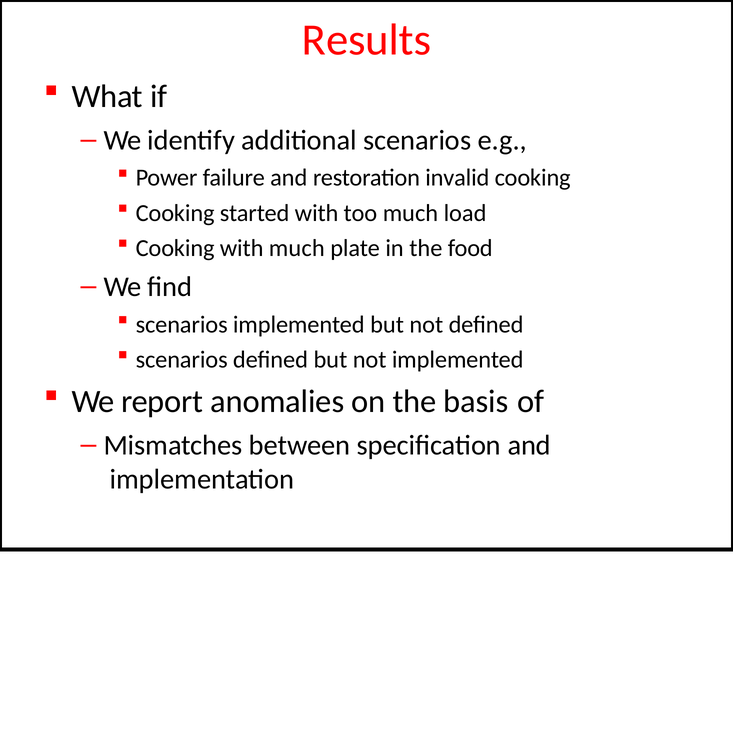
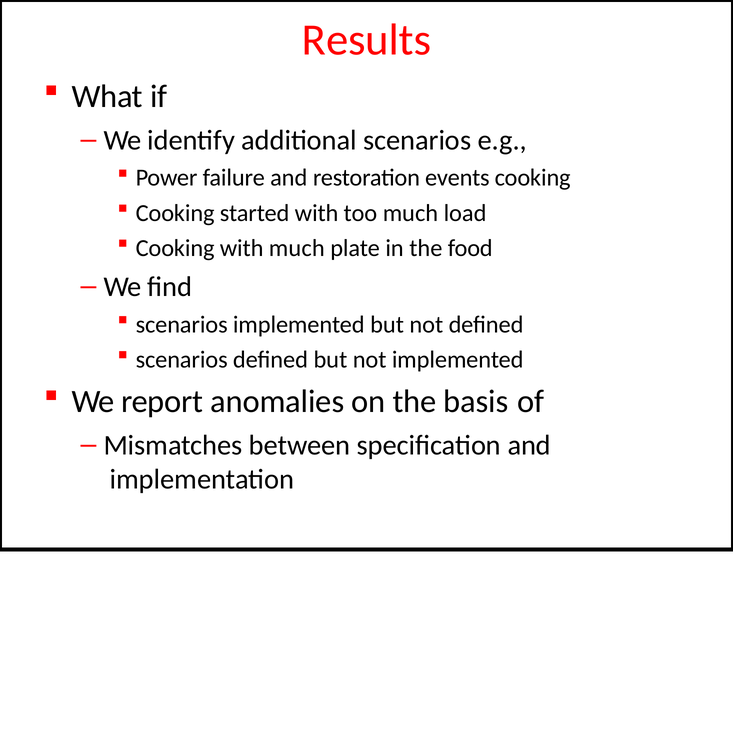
invalid: invalid -> events
